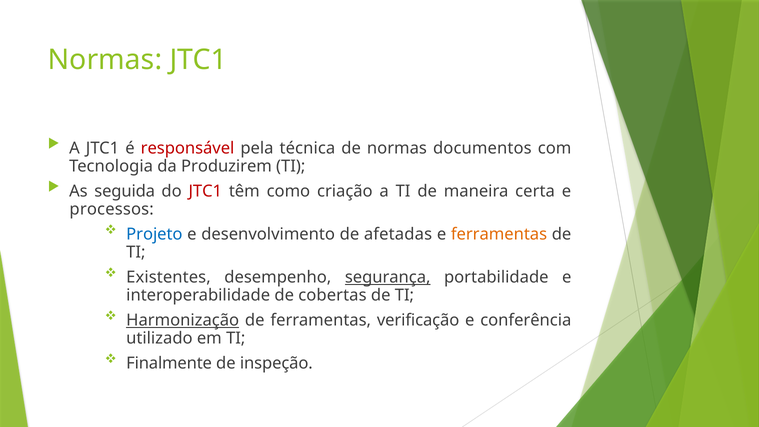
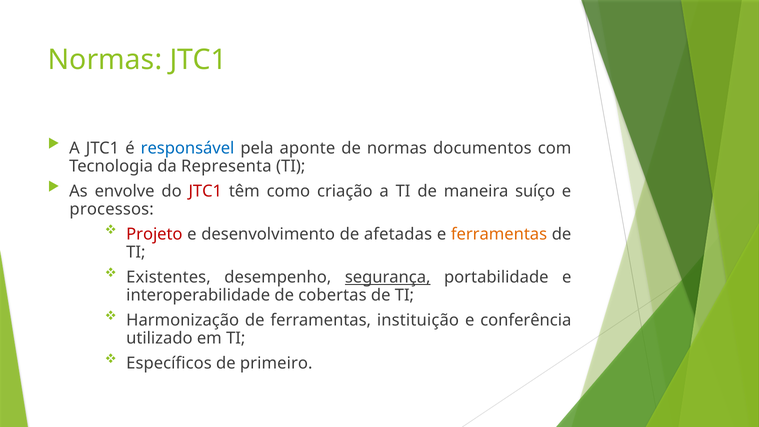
responsável colour: red -> blue
técnica: técnica -> aponte
Produzirem: Produzirem -> Representa
seguida: seguida -> envolve
certa: certa -> suíço
Projeto colour: blue -> red
Harmonização underline: present -> none
verificação: verificação -> instituição
Finalmente: Finalmente -> Específicos
inspeção: inspeção -> primeiro
